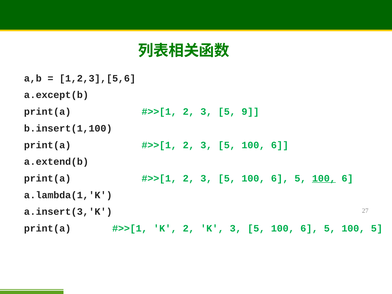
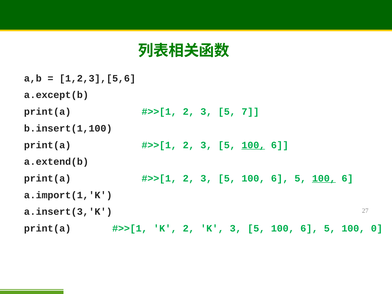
9: 9 -> 7
100 at (253, 145) underline: none -> present
a.lambda(1,'K: a.lambda(1,'K -> a.import(1,'K
100 5: 5 -> 0
